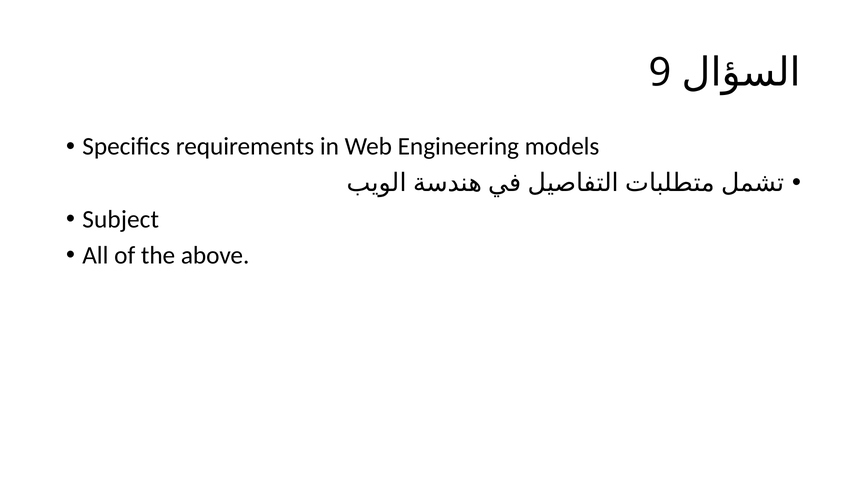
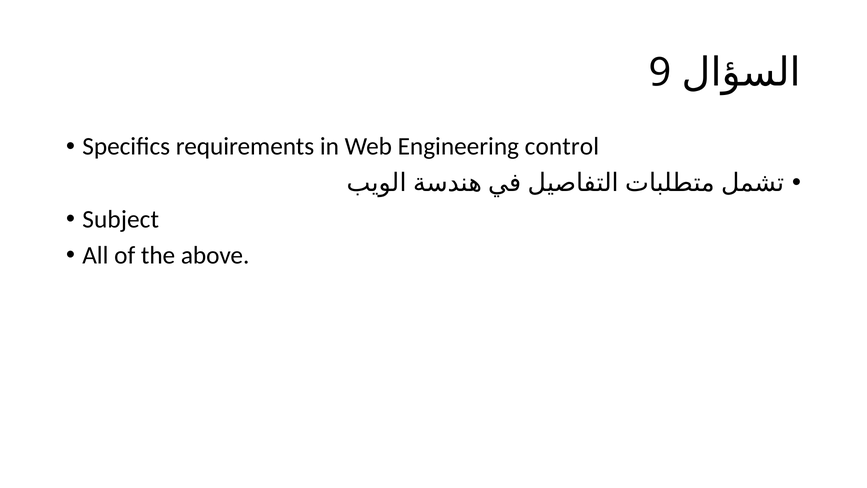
models: models -> control
